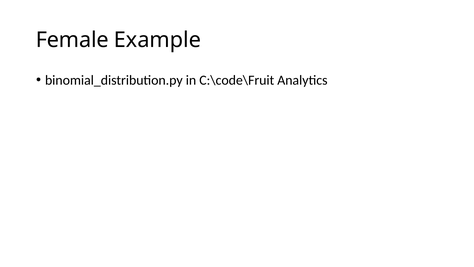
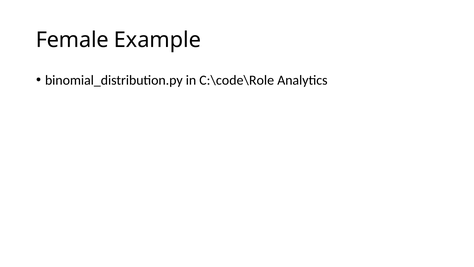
C:\code\Fruit: C:\code\Fruit -> C:\code\Role
